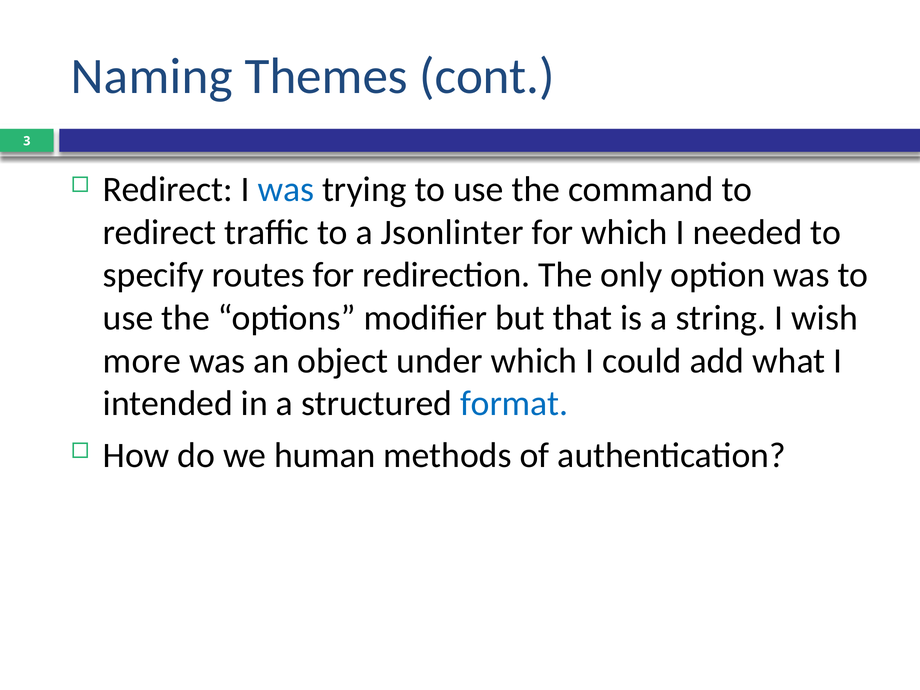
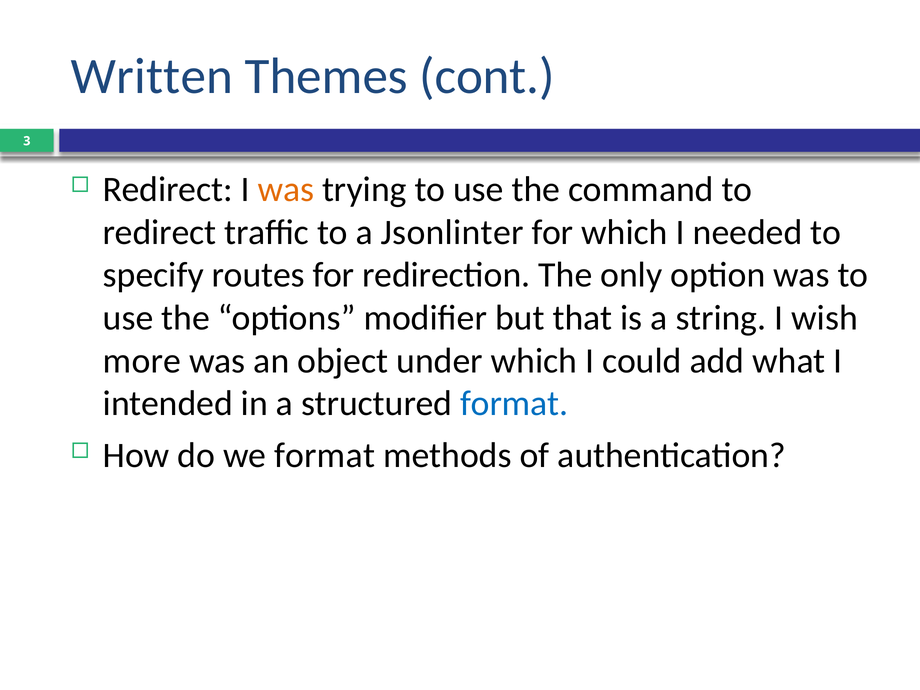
Naming: Naming -> Written
was at (286, 189) colour: blue -> orange
we human: human -> format
